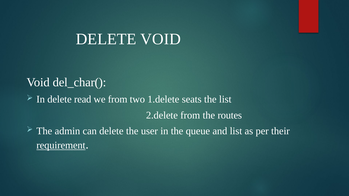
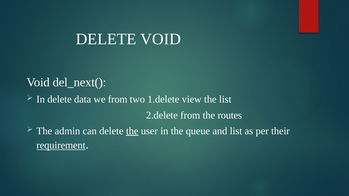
del_char(: del_char( -> del_next(
read: read -> data
seats: seats -> view
the at (132, 131) underline: none -> present
